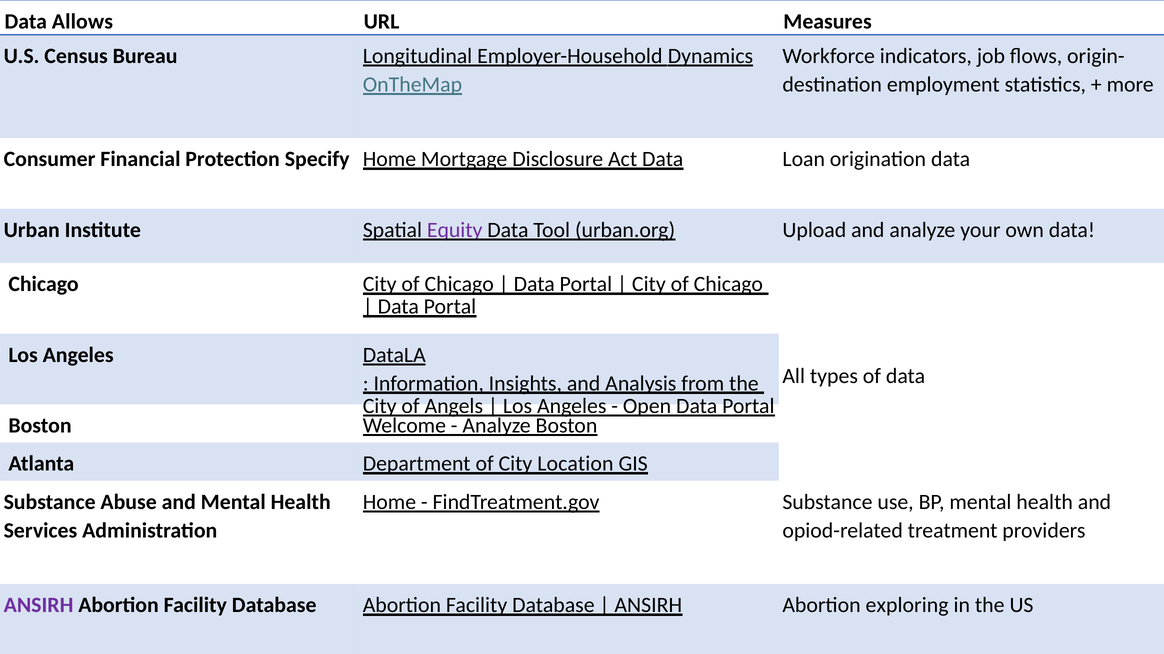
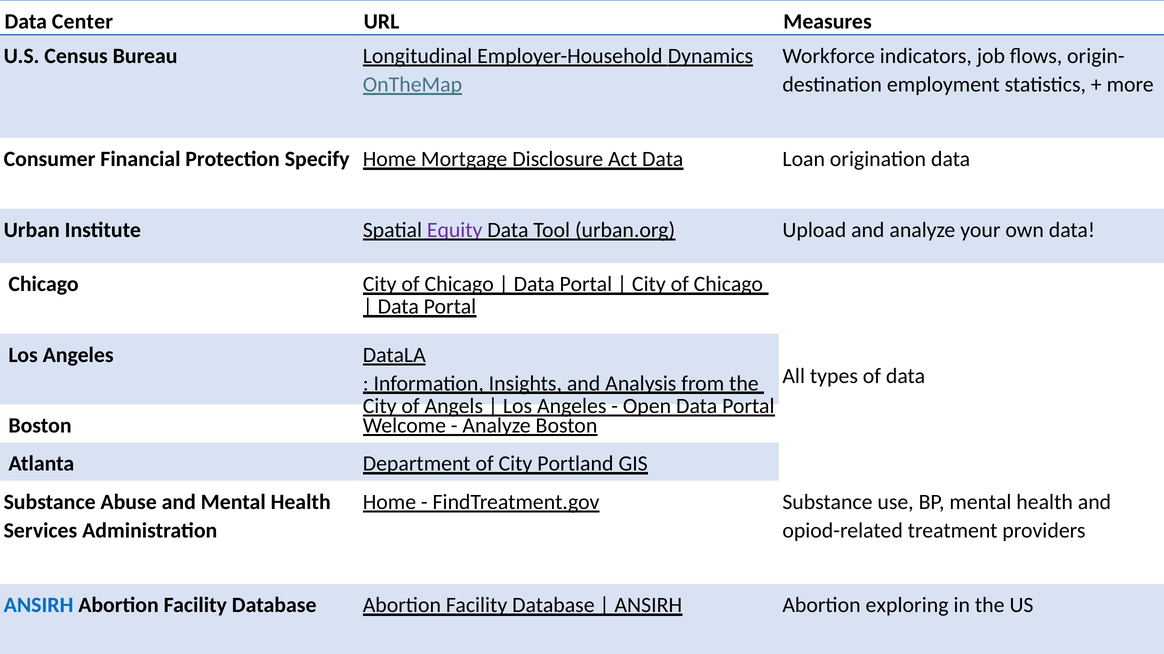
Allows: Allows -> Center
Location: Location -> Portland
ANSIRH at (39, 606) colour: purple -> blue
